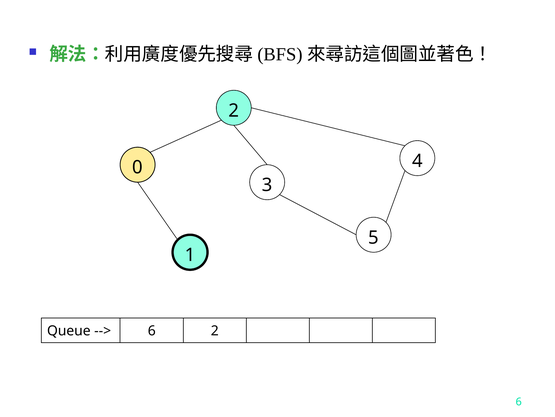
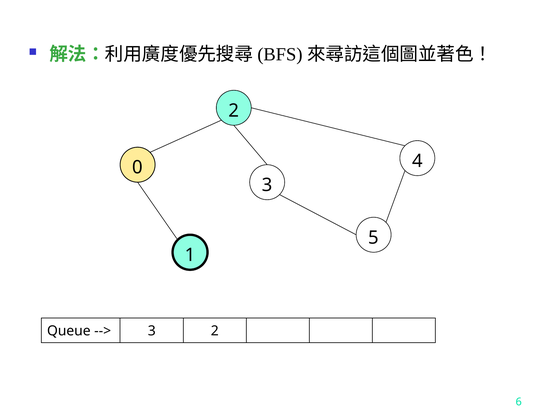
6 at (152, 330): 6 -> 3
